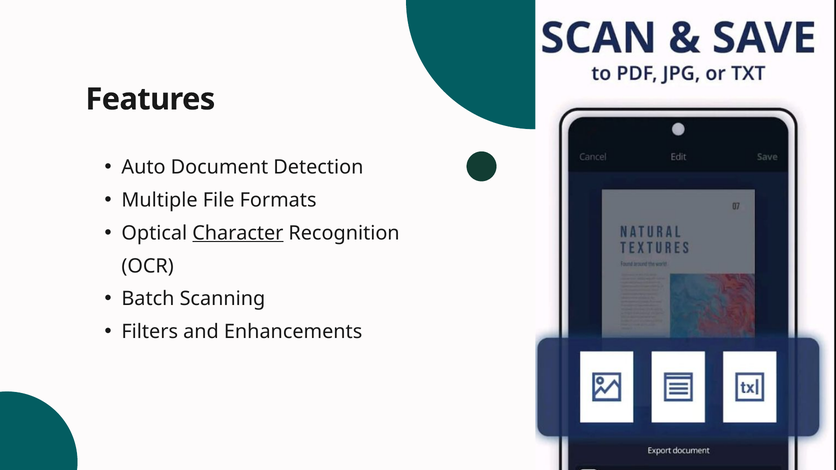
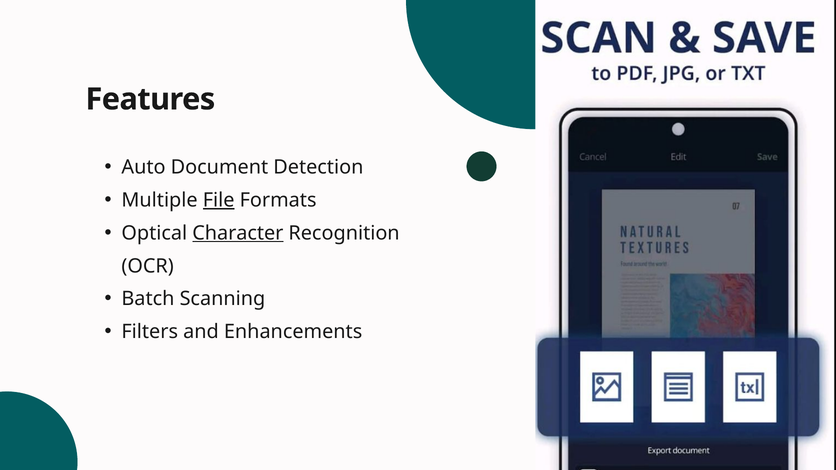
File underline: none -> present
